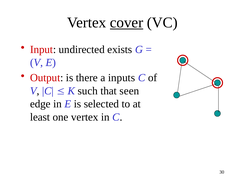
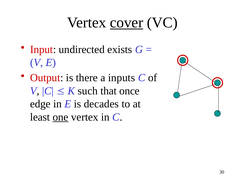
seen: seen -> once
selected: selected -> decades
one underline: none -> present
